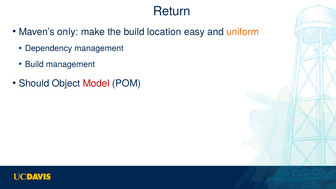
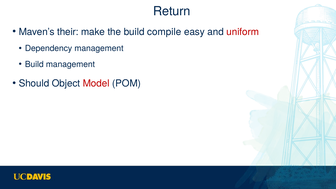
only: only -> their
location: location -> compile
uniform colour: orange -> red
